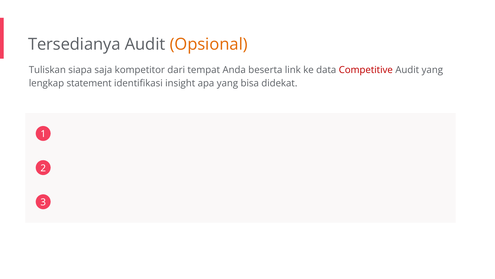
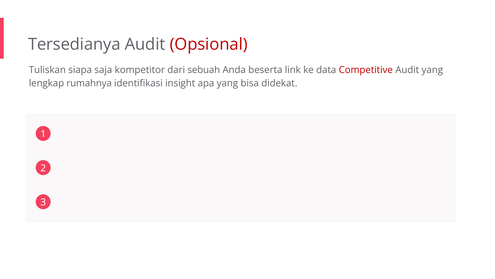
Opsional colour: orange -> red
tempat: tempat -> sebuah
statement: statement -> rumahnya
